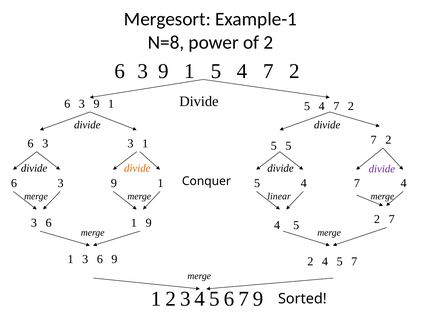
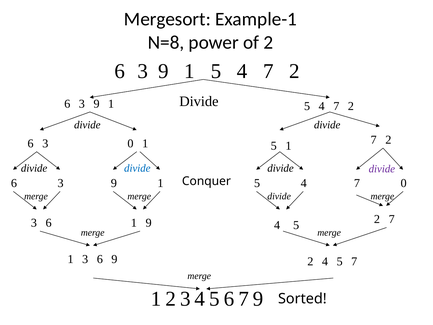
3 3: 3 -> 0
5 5: 5 -> 1
divide at (137, 168) colour: orange -> blue
4 4: 4 -> 0
linear at (279, 196): linear -> divide
